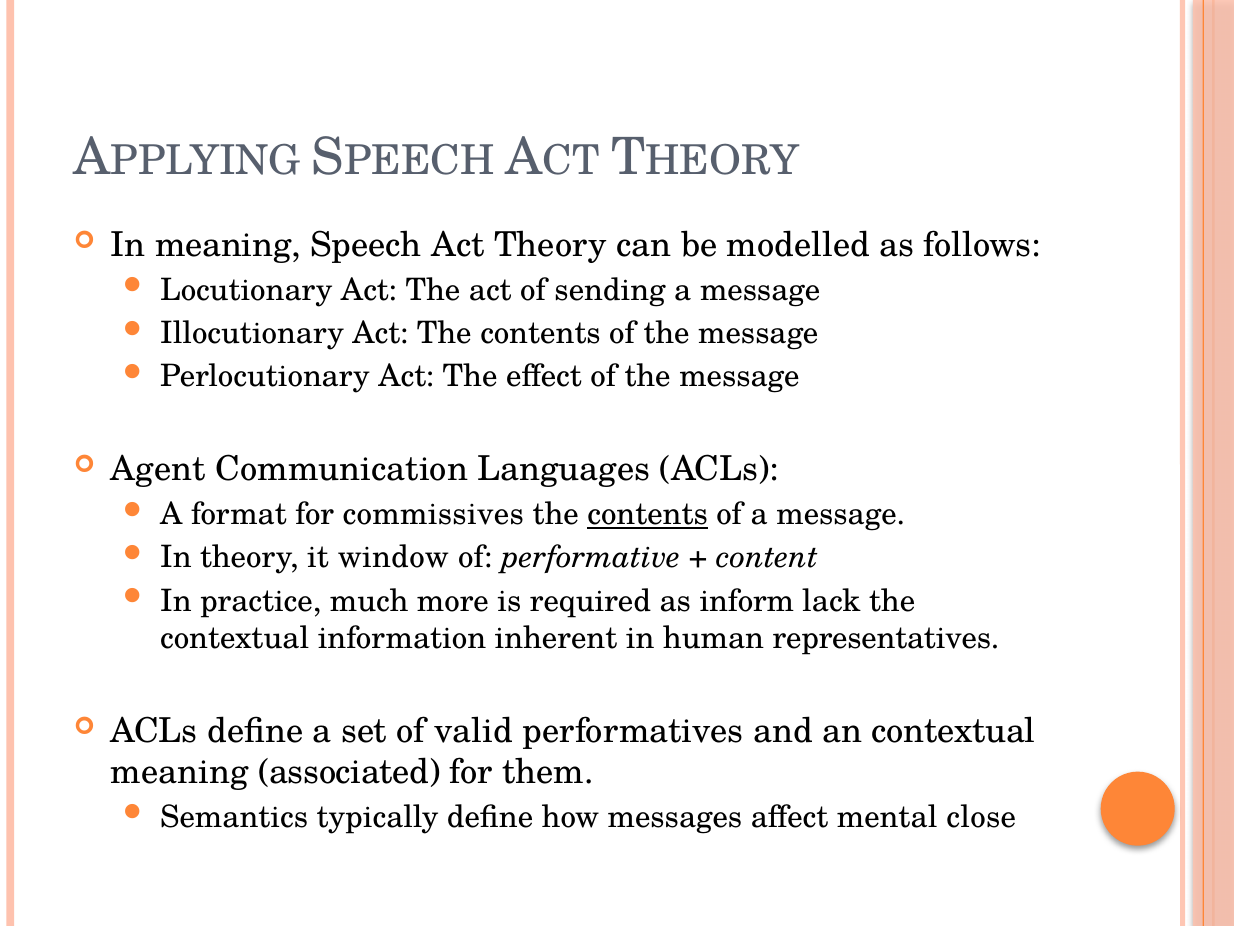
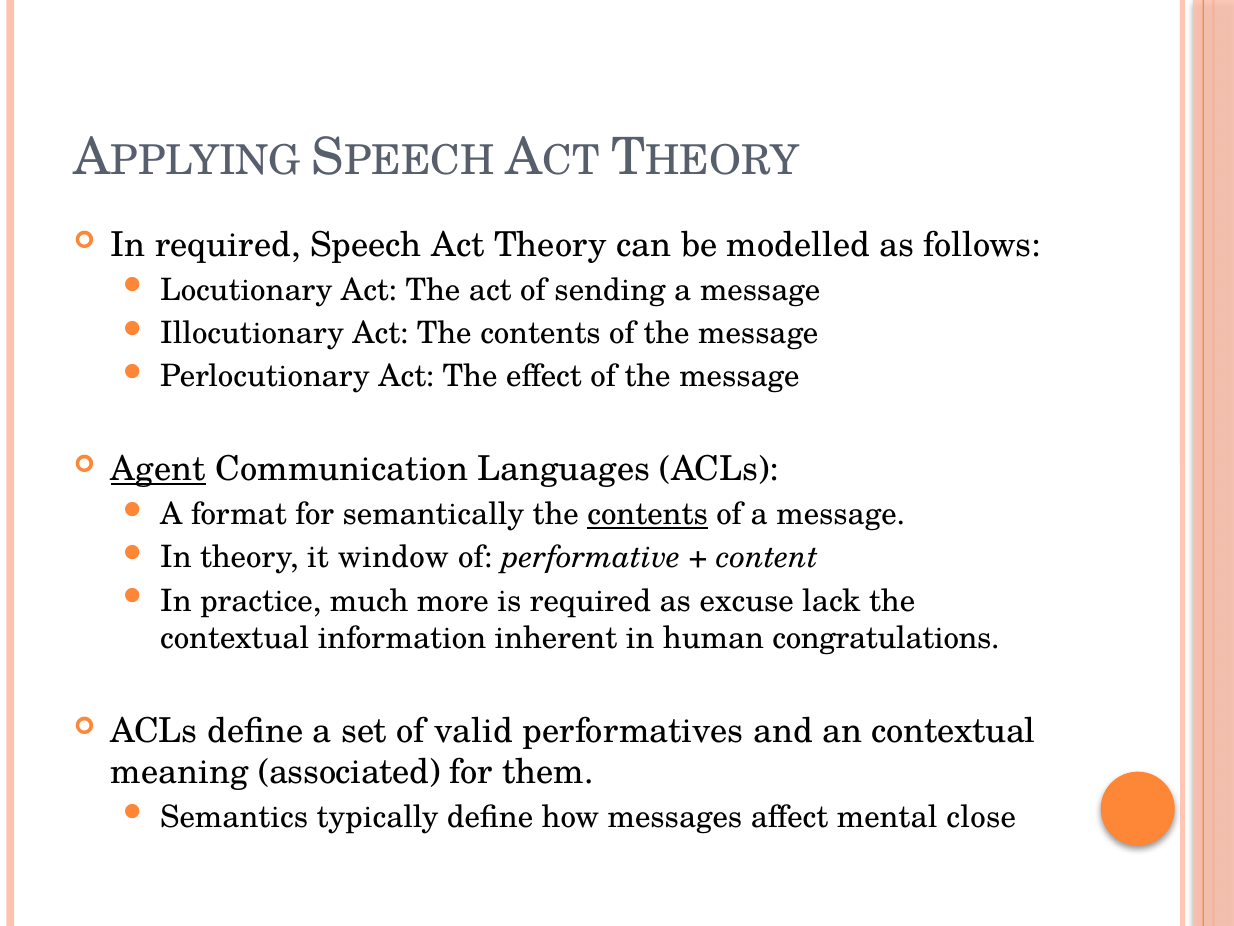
In meaning: meaning -> required
Agent underline: none -> present
commissives: commissives -> semantically
inform: inform -> excuse
representatives: representatives -> congratulations
